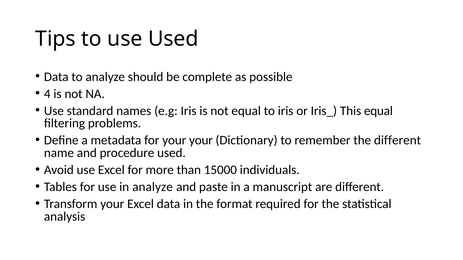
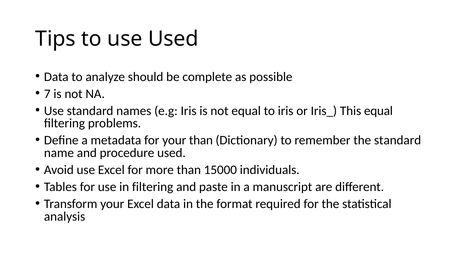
4: 4 -> 7
your your: your -> than
the different: different -> standard
in analyze: analyze -> filtering
